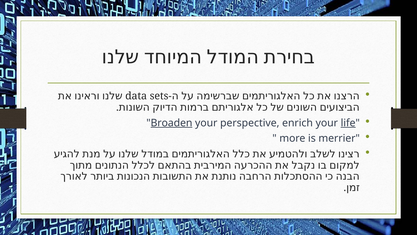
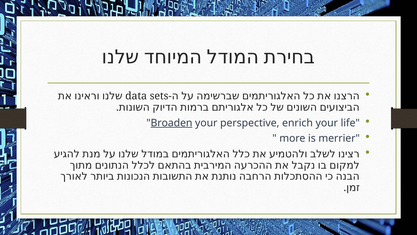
life underline: present -> none
